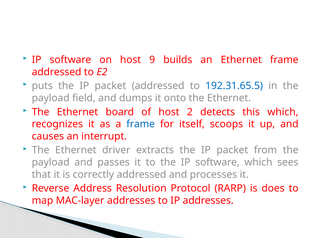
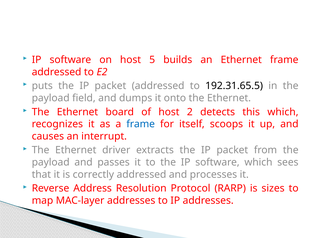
9: 9 -> 5
192.31.65.5 colour: blue -> black
does: does -> sizes
